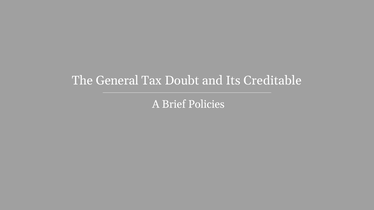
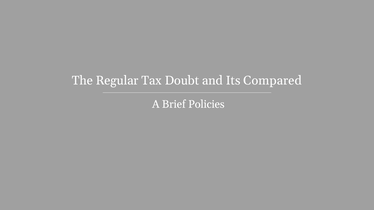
General: General -> Regular
Creditable: Creditable -> Compared
